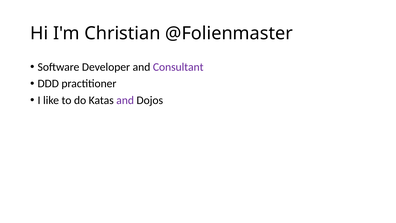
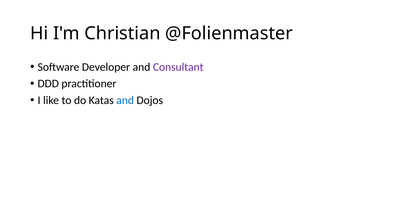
and at (125, 100) colour: purple -> blue
